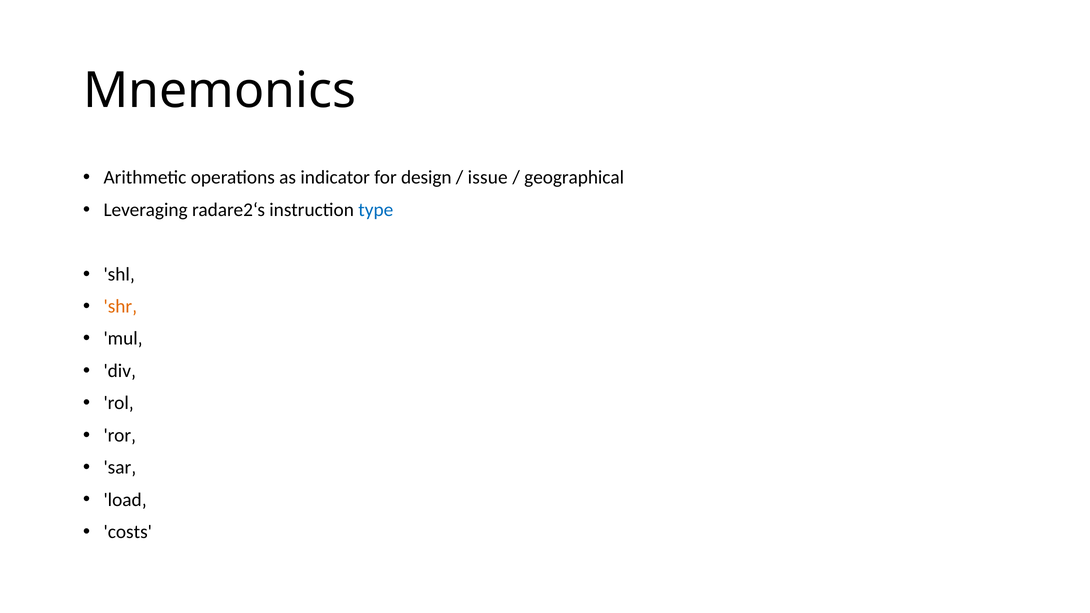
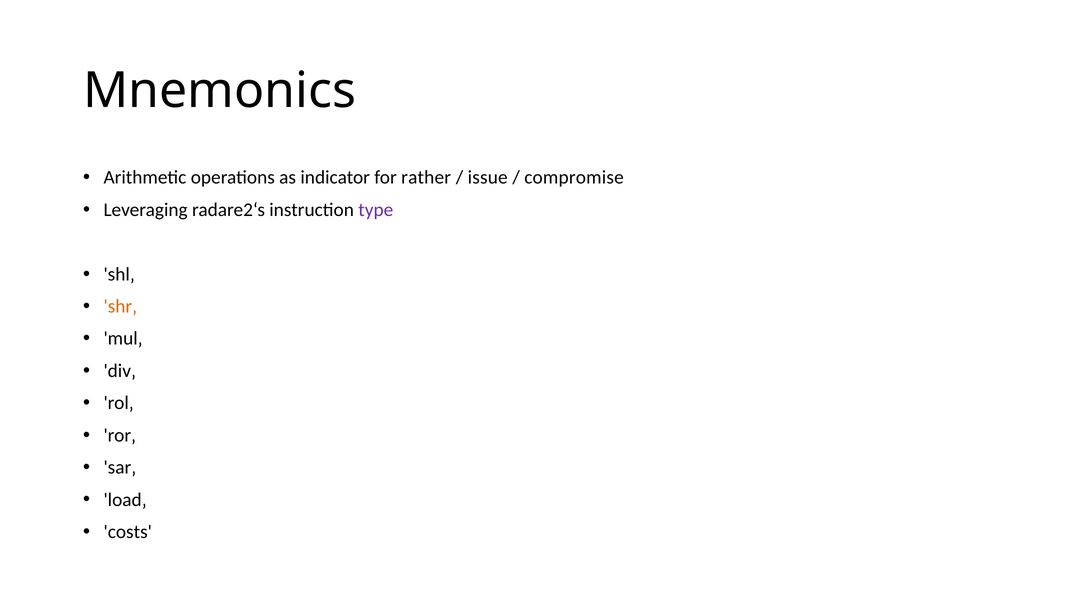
design: design -> rather
geographical: geographical -> compromise
type colour: blue -> purple
